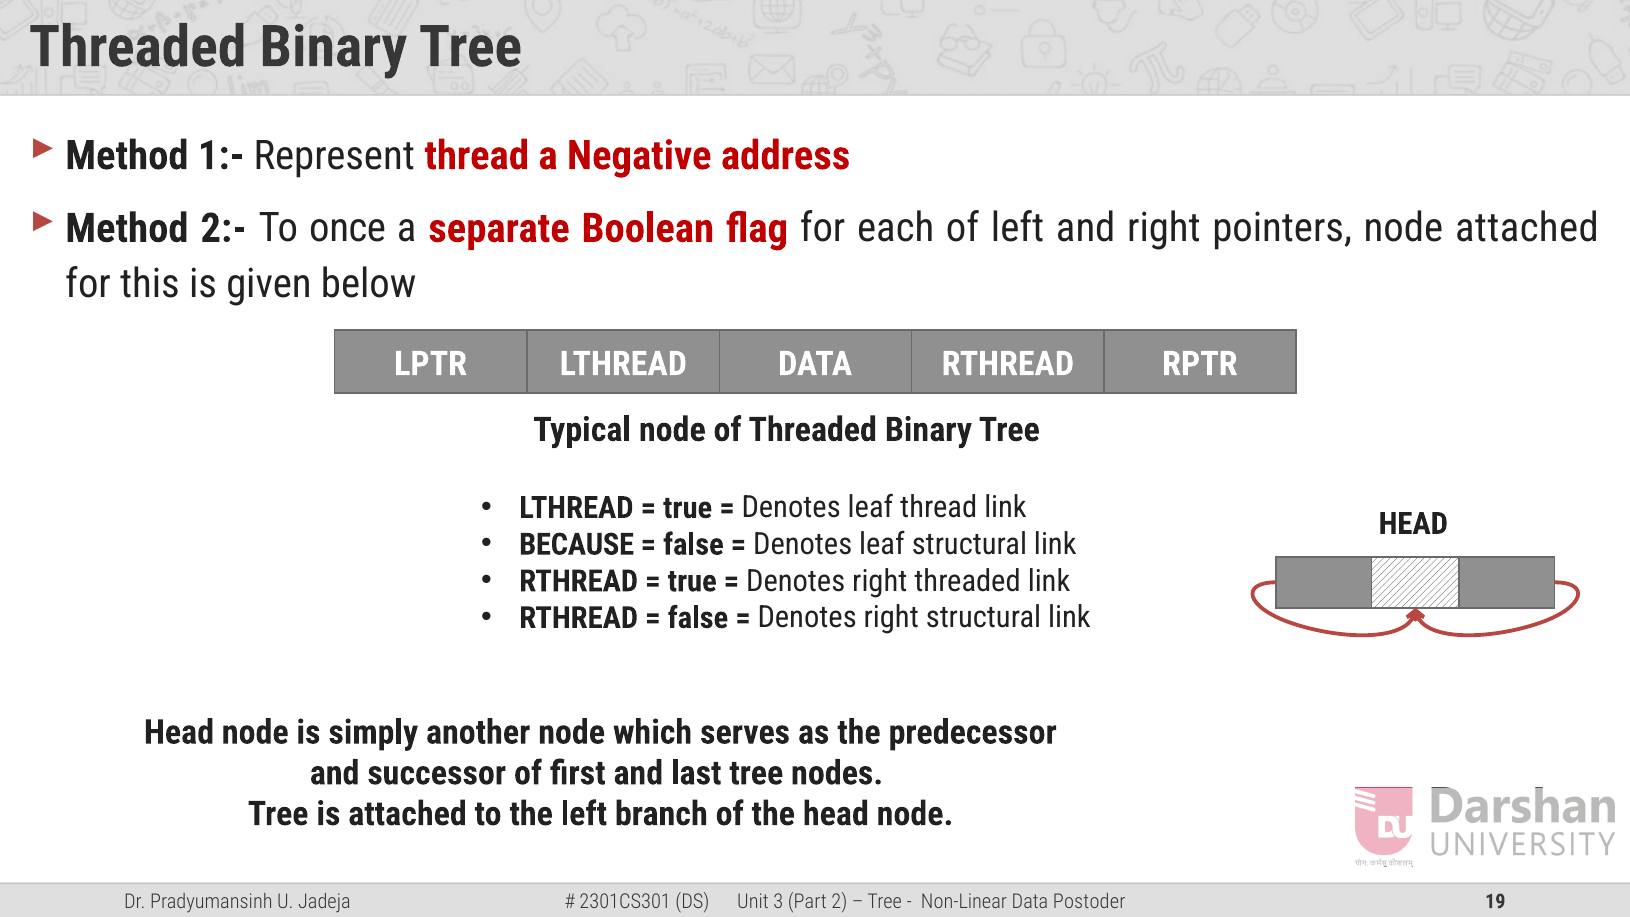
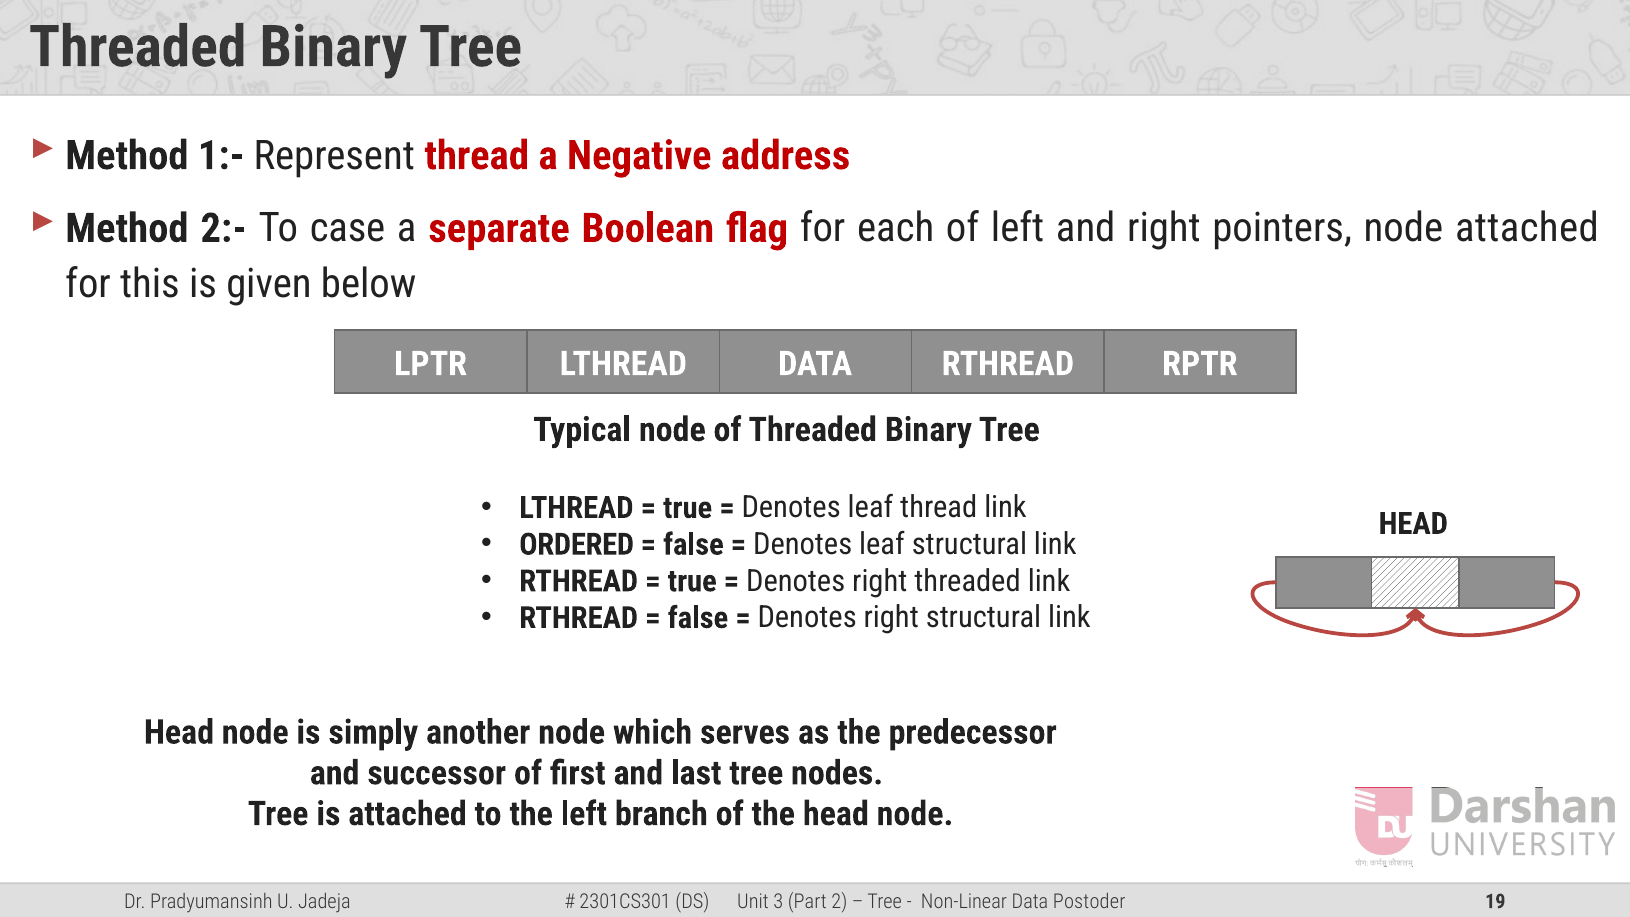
once: once -> case
BECAUSE: BECAUSE -> ORDERED
